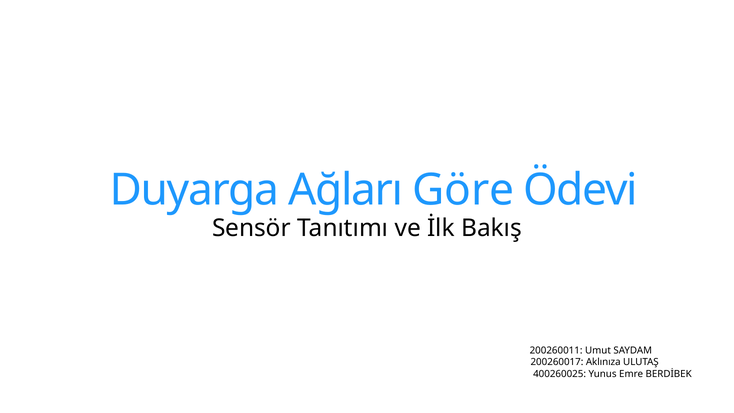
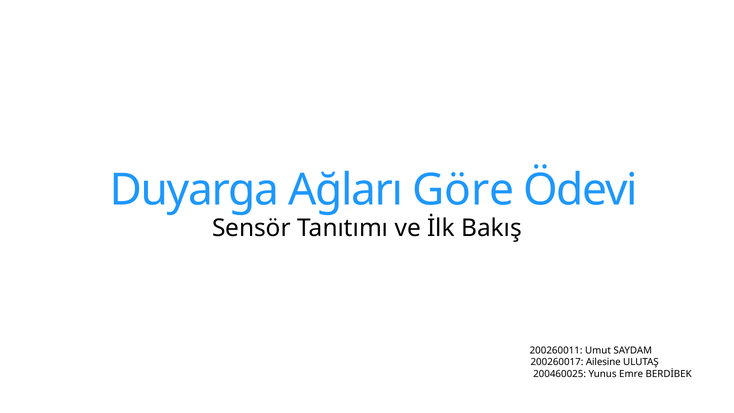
Aklınıza: Aklınıza -> Ailesine
400260025: 400260025 -> 200460025
